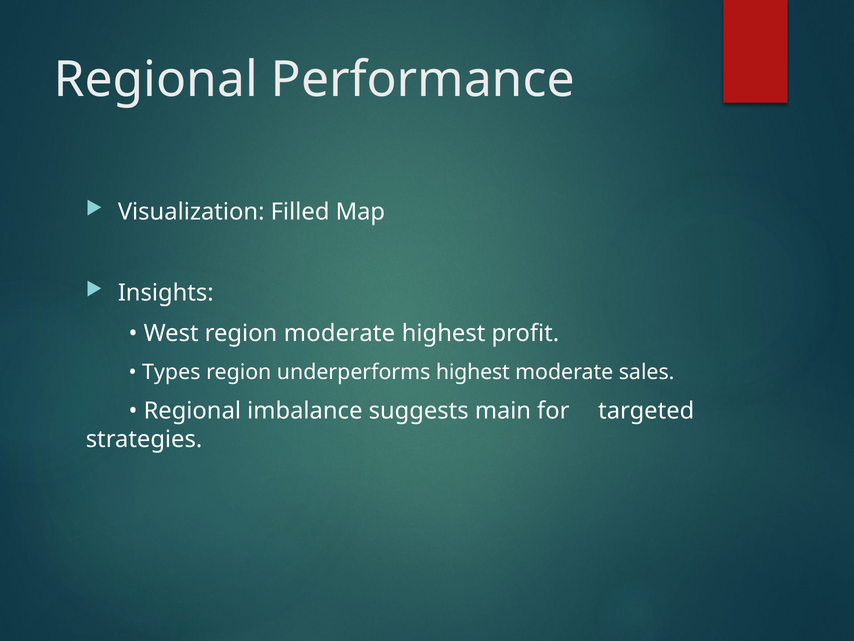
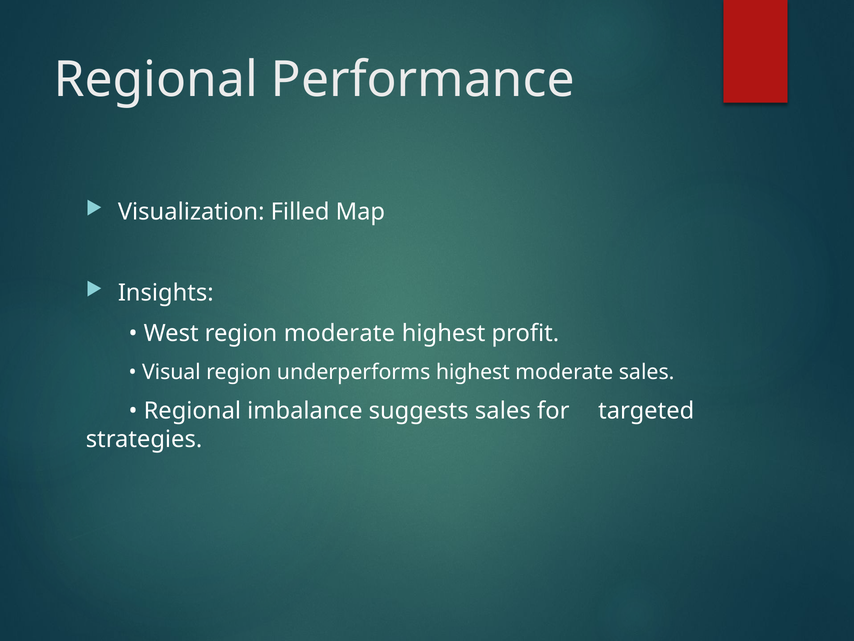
Types: Types -> Visual
suggests main: main -> sales
